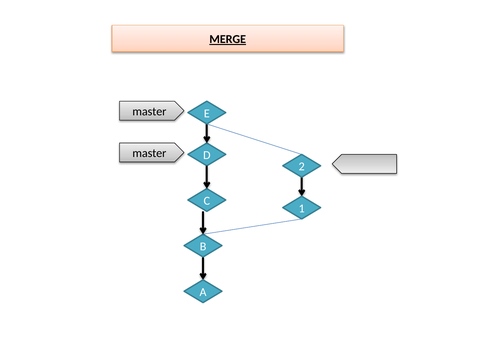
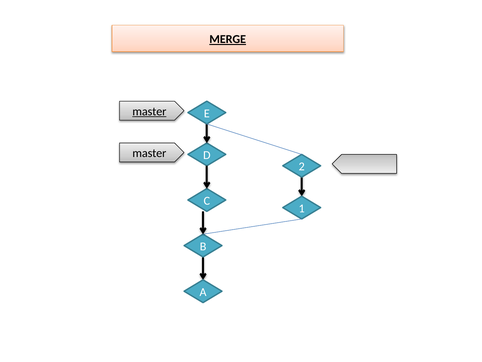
master at (149, 111) underline: none -> present
